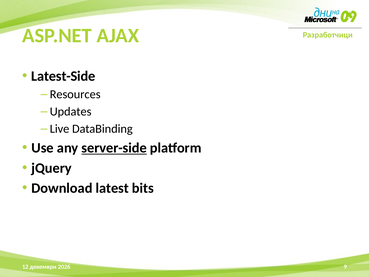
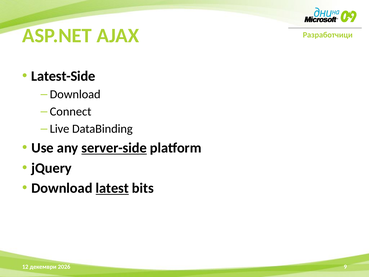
Resources at (75, 94): Resources -> Download
Updates: Updates -> Connect
latest underline: none -> present
